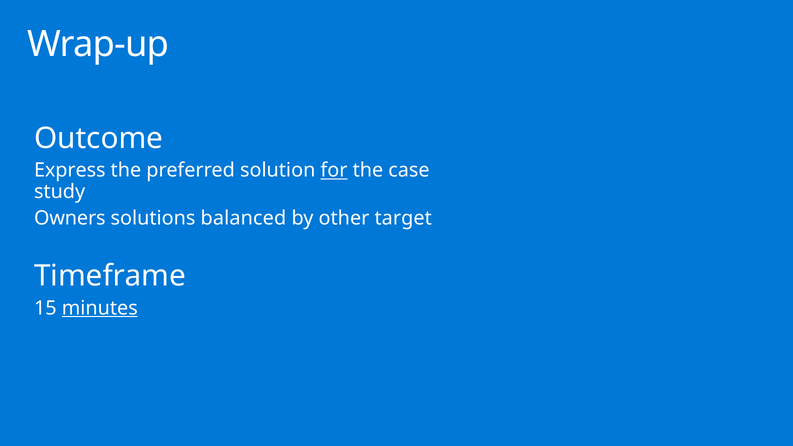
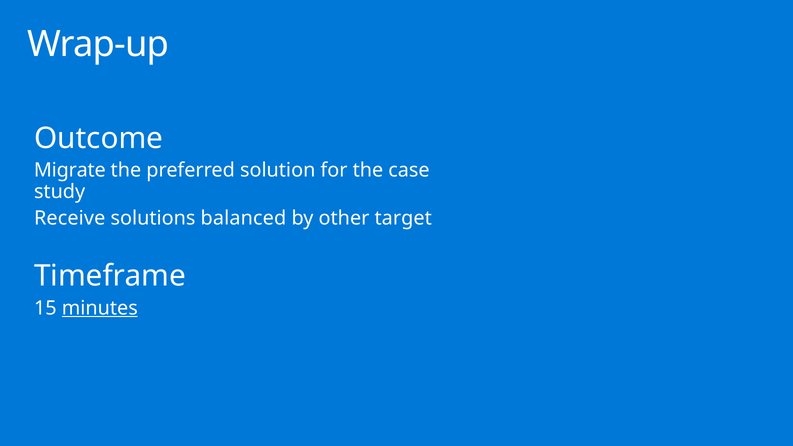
Express: Express -> Migrate
for underline: present -> none
Owners: Owners -> Receive
